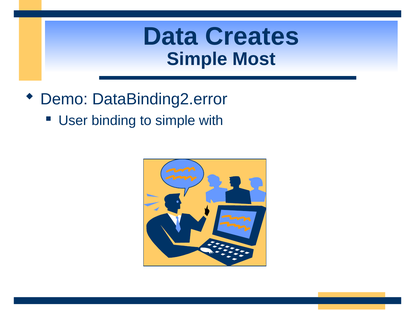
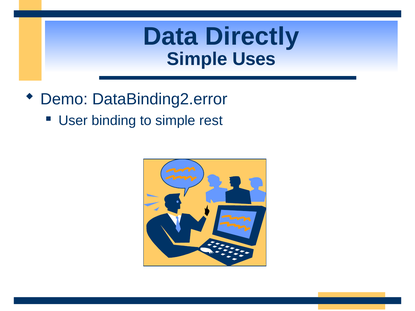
Creates: Creates -> Directly
Most: Most -> Uses
with: with -> rest
